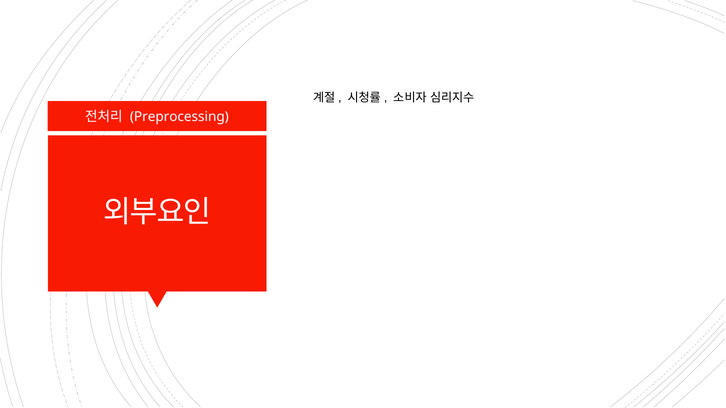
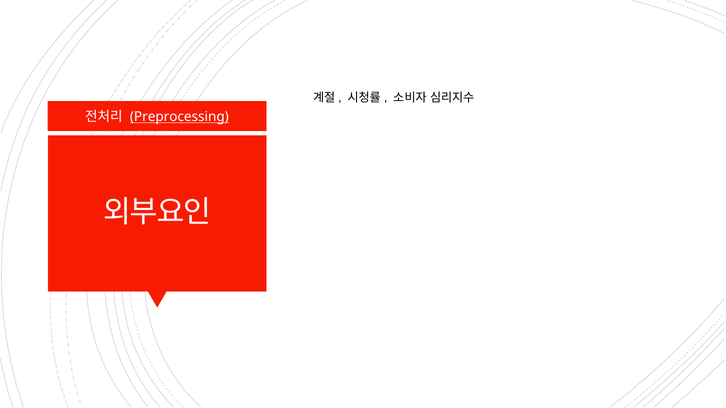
Preprocessing underline: none -> present
